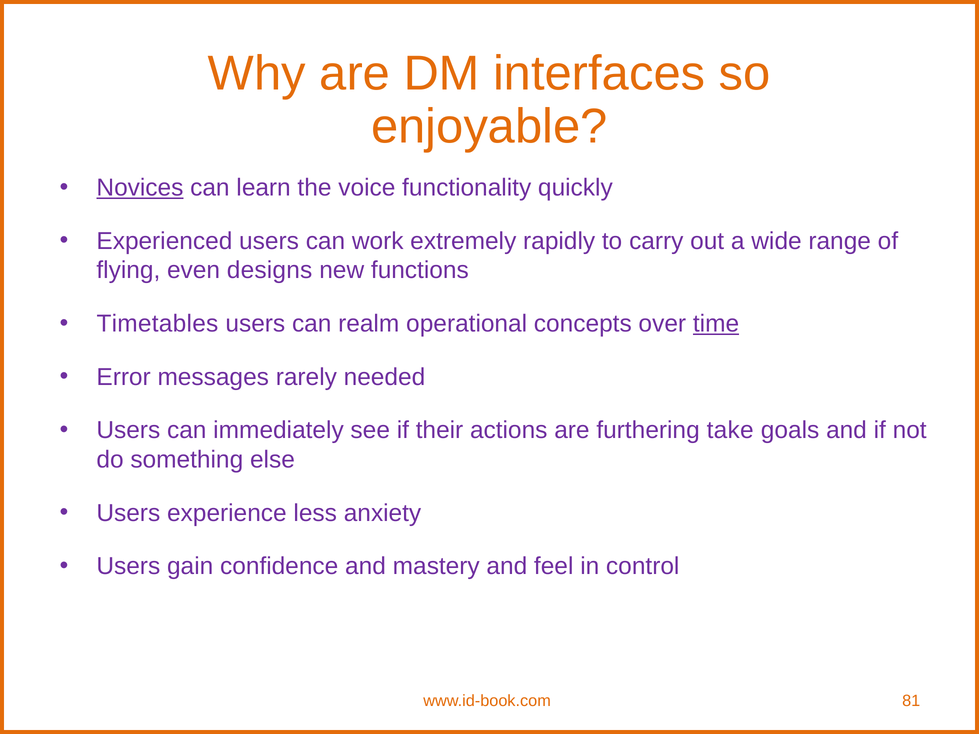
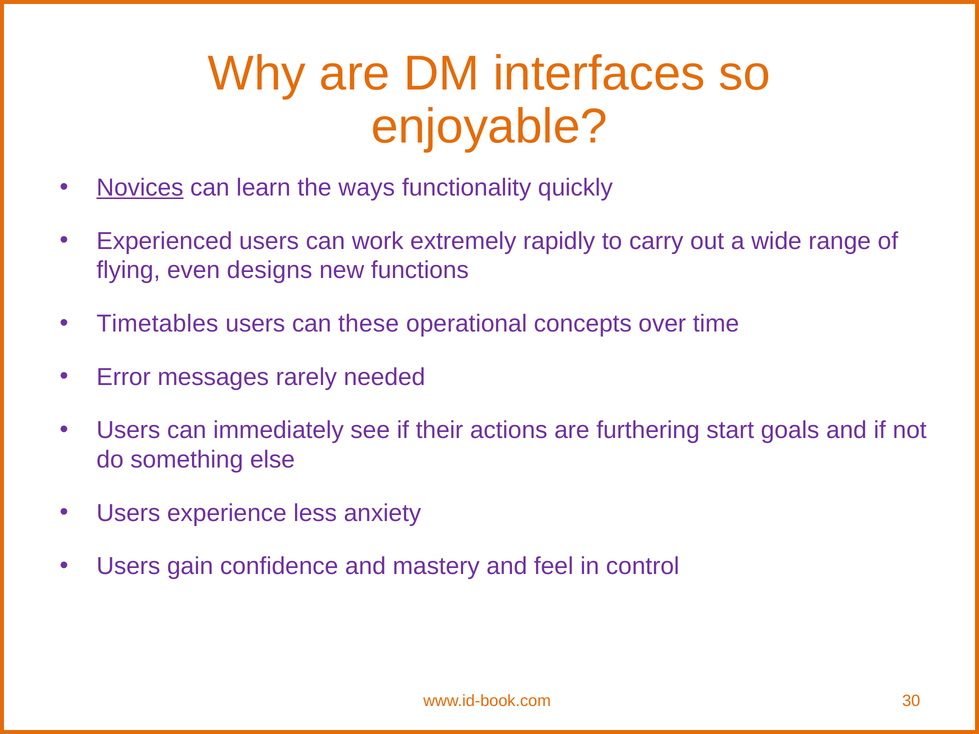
voice: voice -> ways
realm: realm -> these
time underline: present -> none
take: take -> start
81: 81 -> 30
